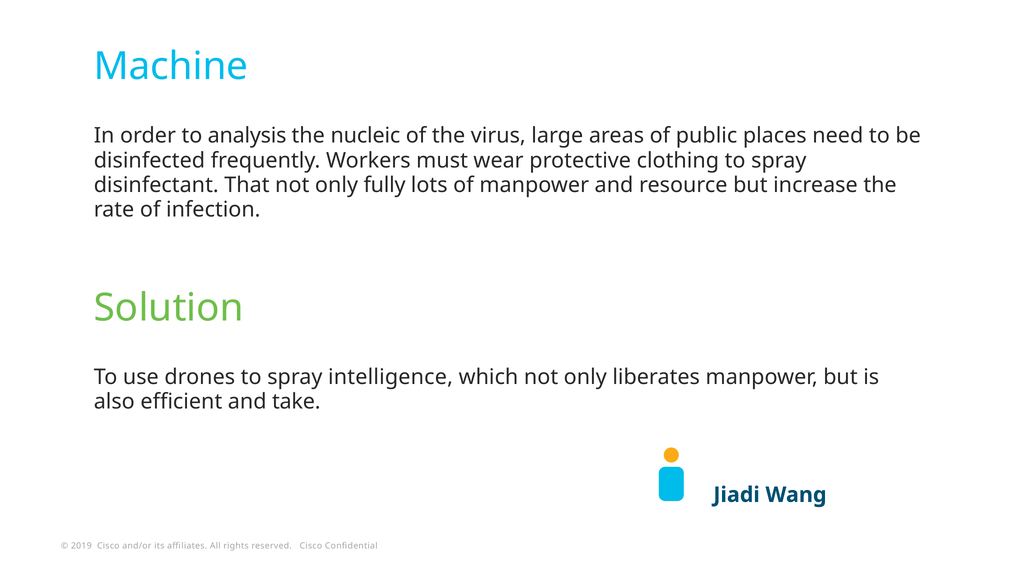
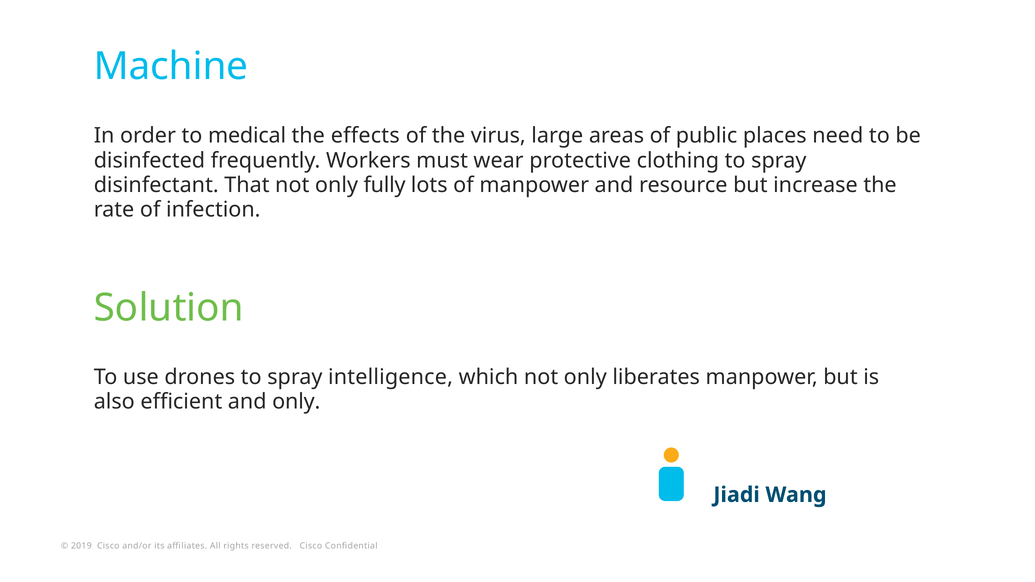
analysis: analysis -> medical
nucleic: nucleic -> effects
and take: take -> only
